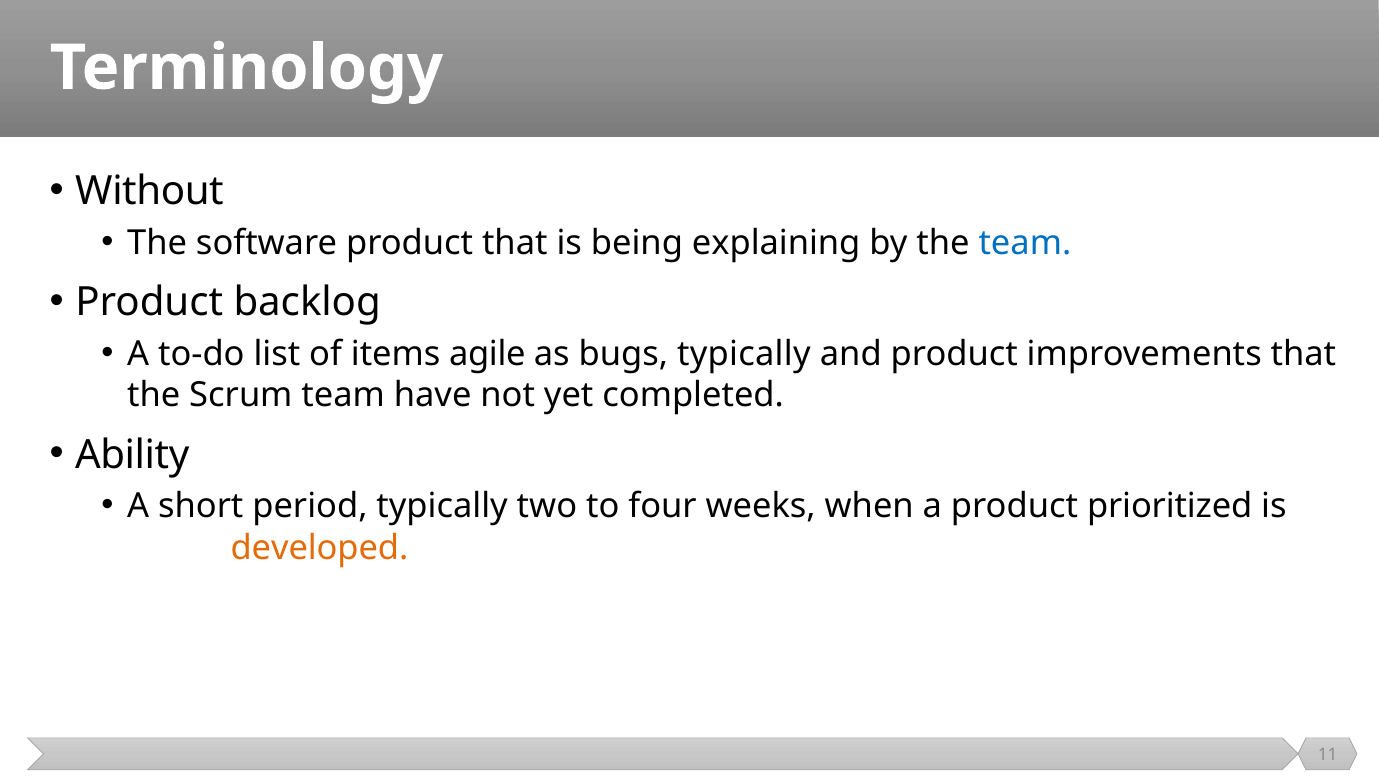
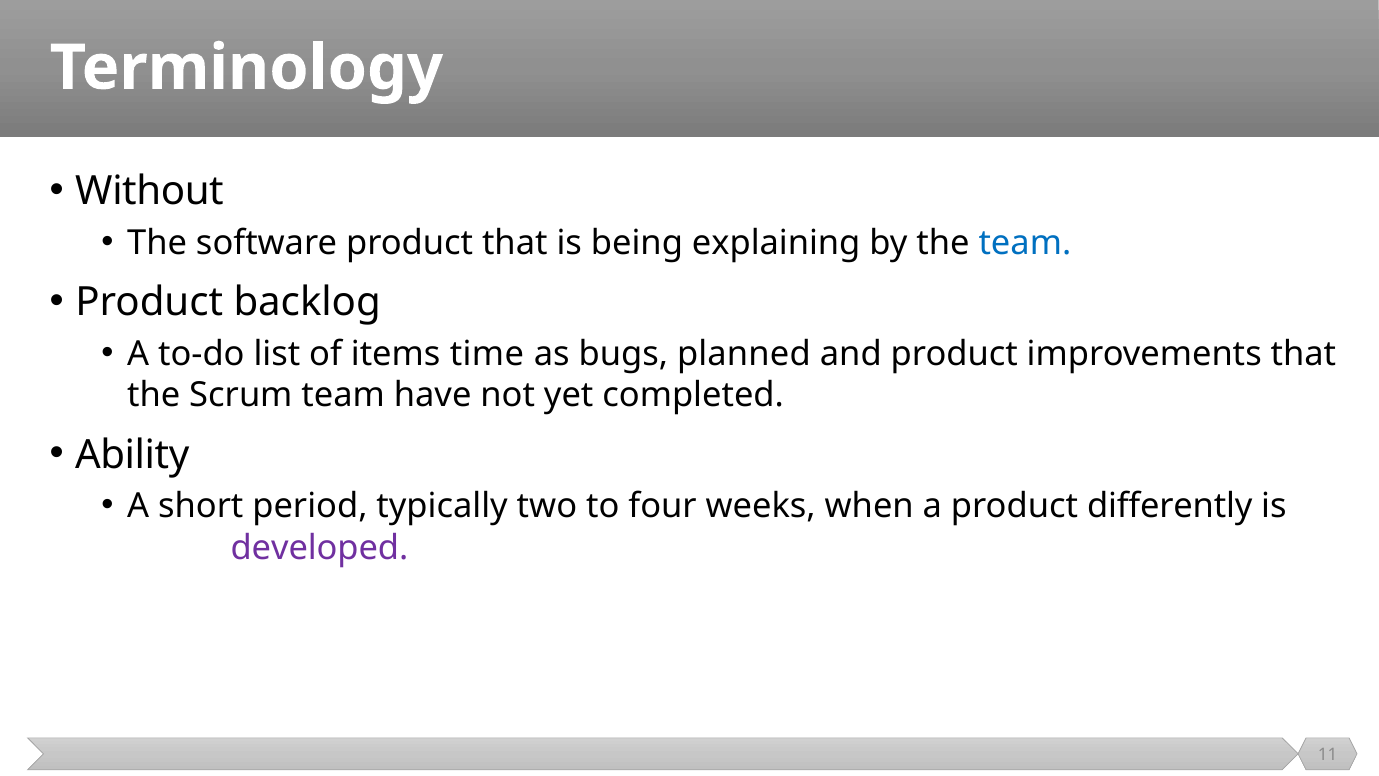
agile: agile -> time
bugs typically: typically -> planned
prioritized: prioritized -> differently
developed colour: orange -> purple
